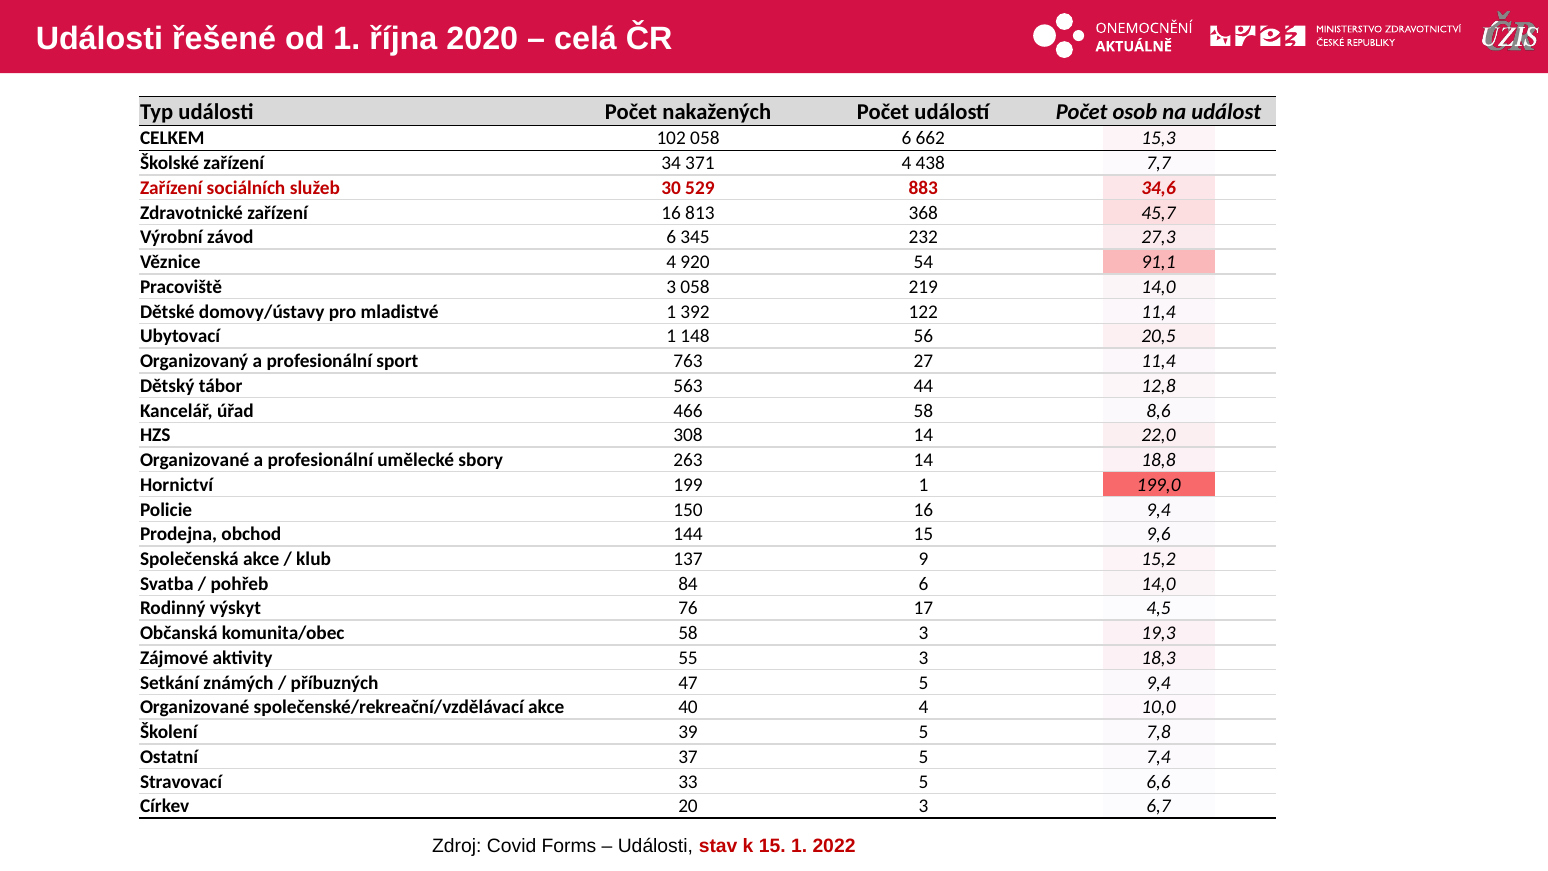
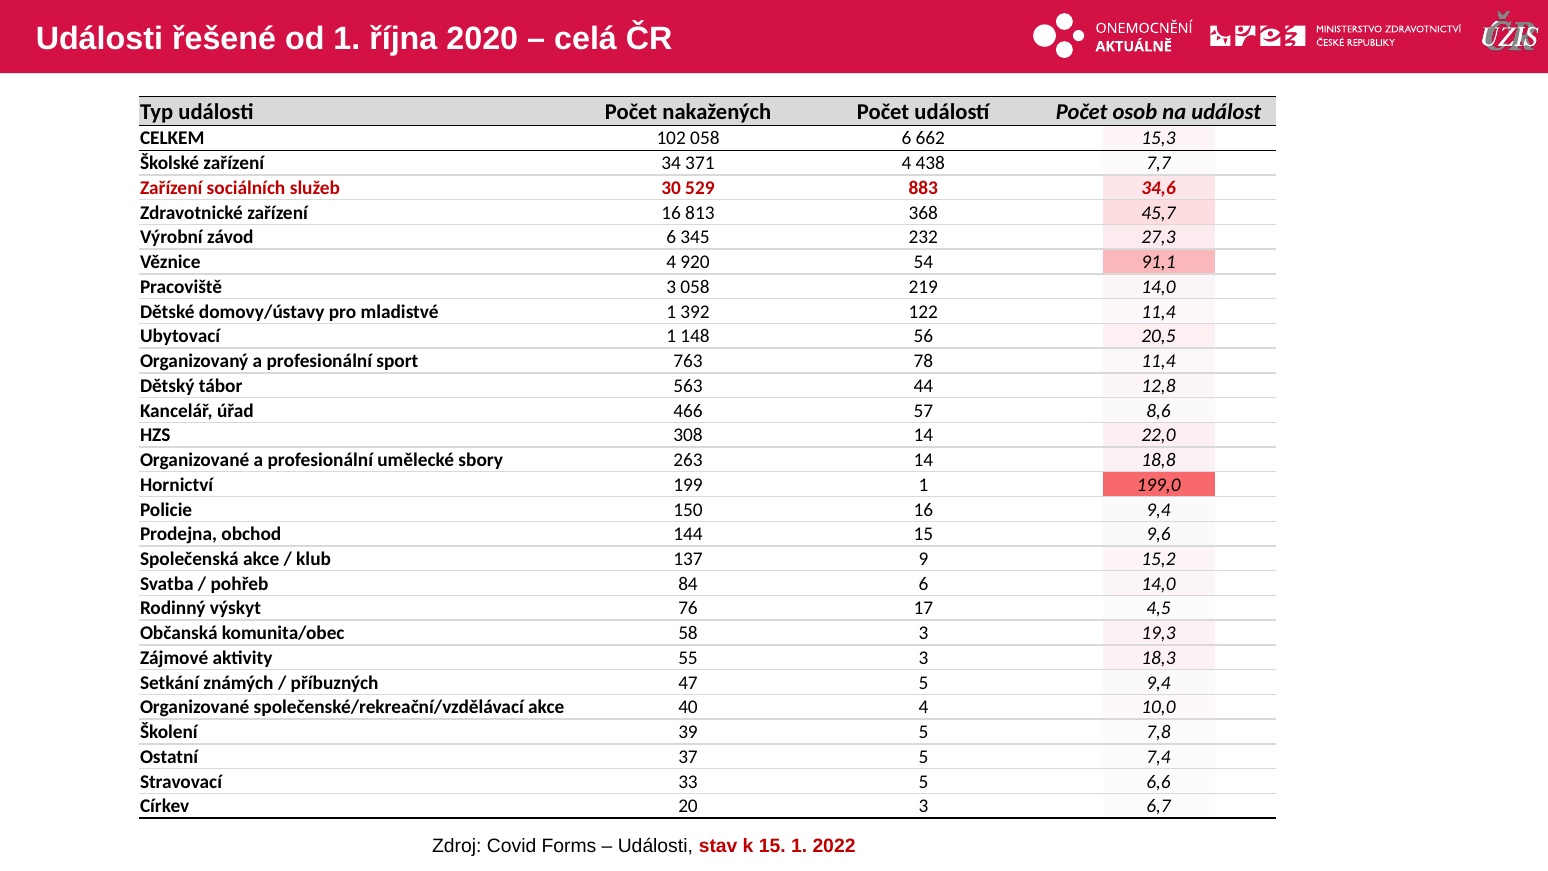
27: 27 -> 78
466 58: 58 -> 57
